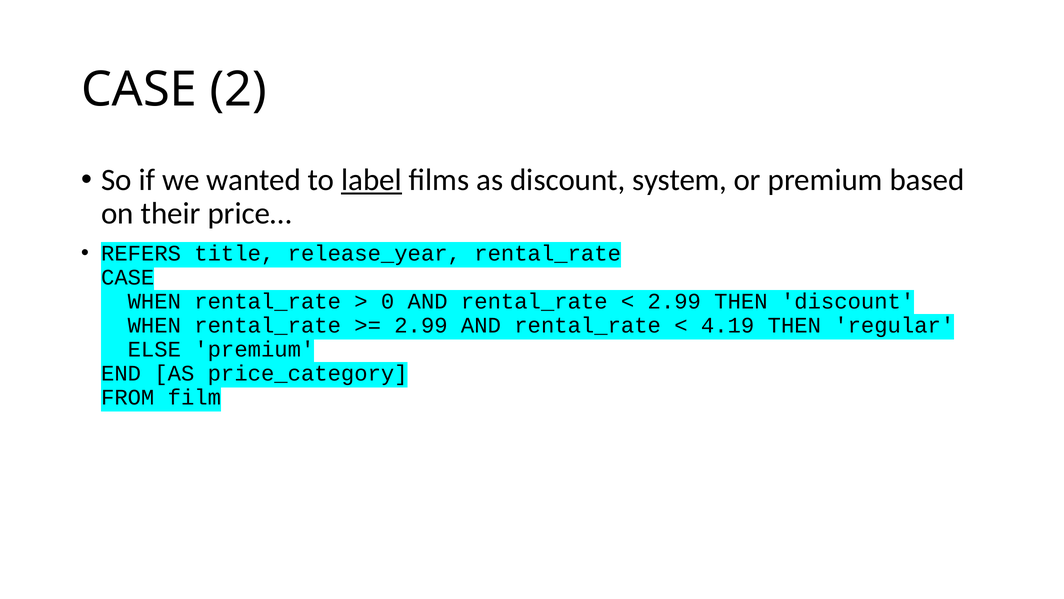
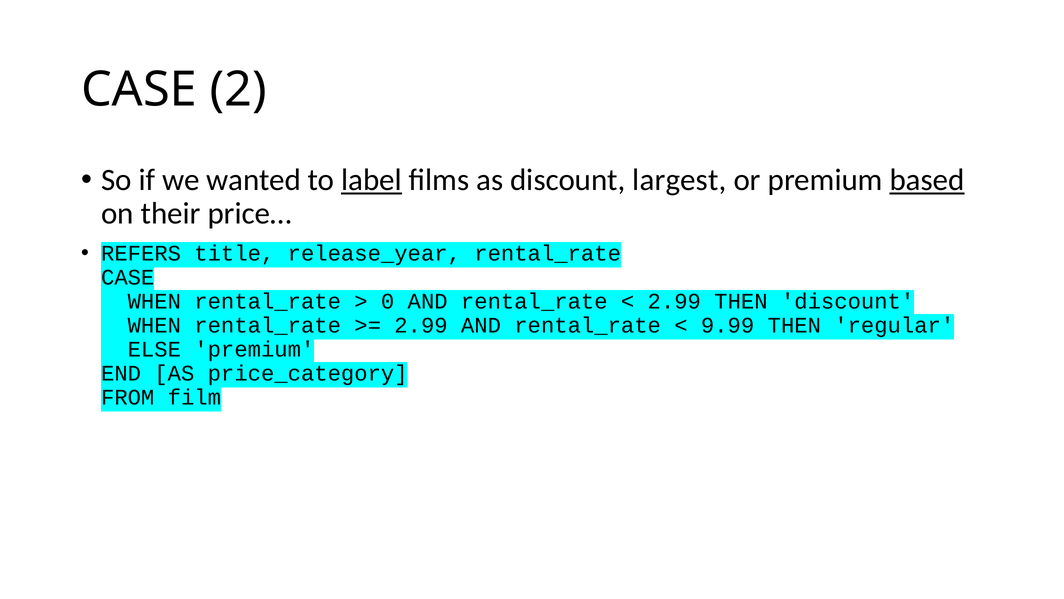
system: system -> largest
based underline: none -> present
4.19: 4.19 -> 9.99
